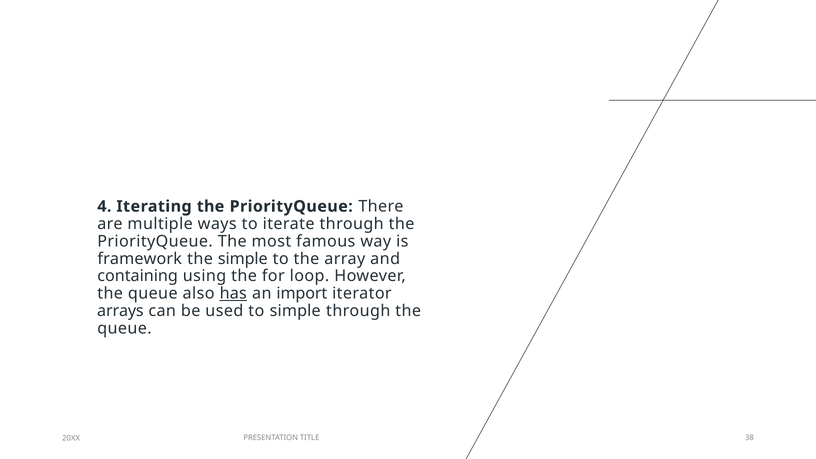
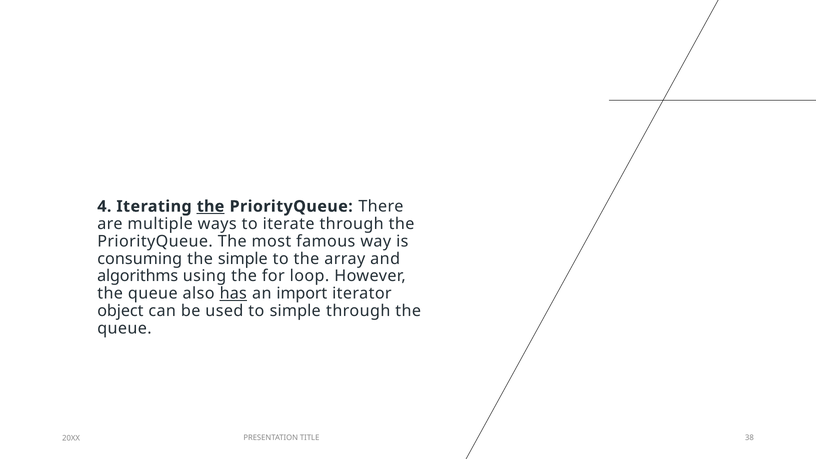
the at (211, 206) underline: none -> present
framework: framework -> consuming
containing: containing -> algorithms
arrays: arrays -> object
